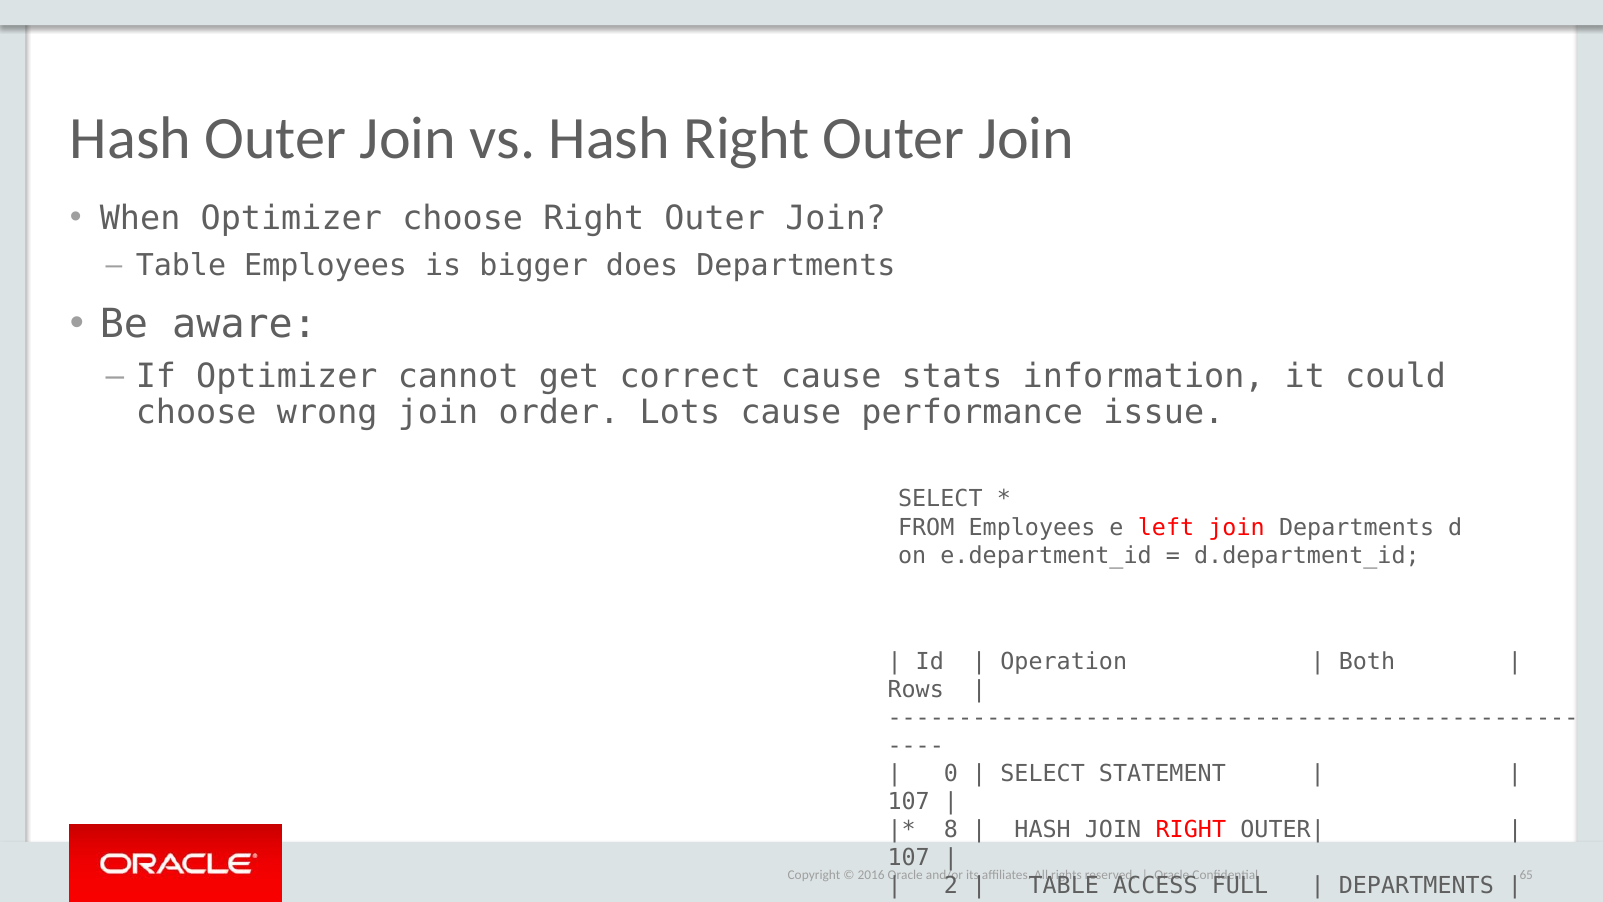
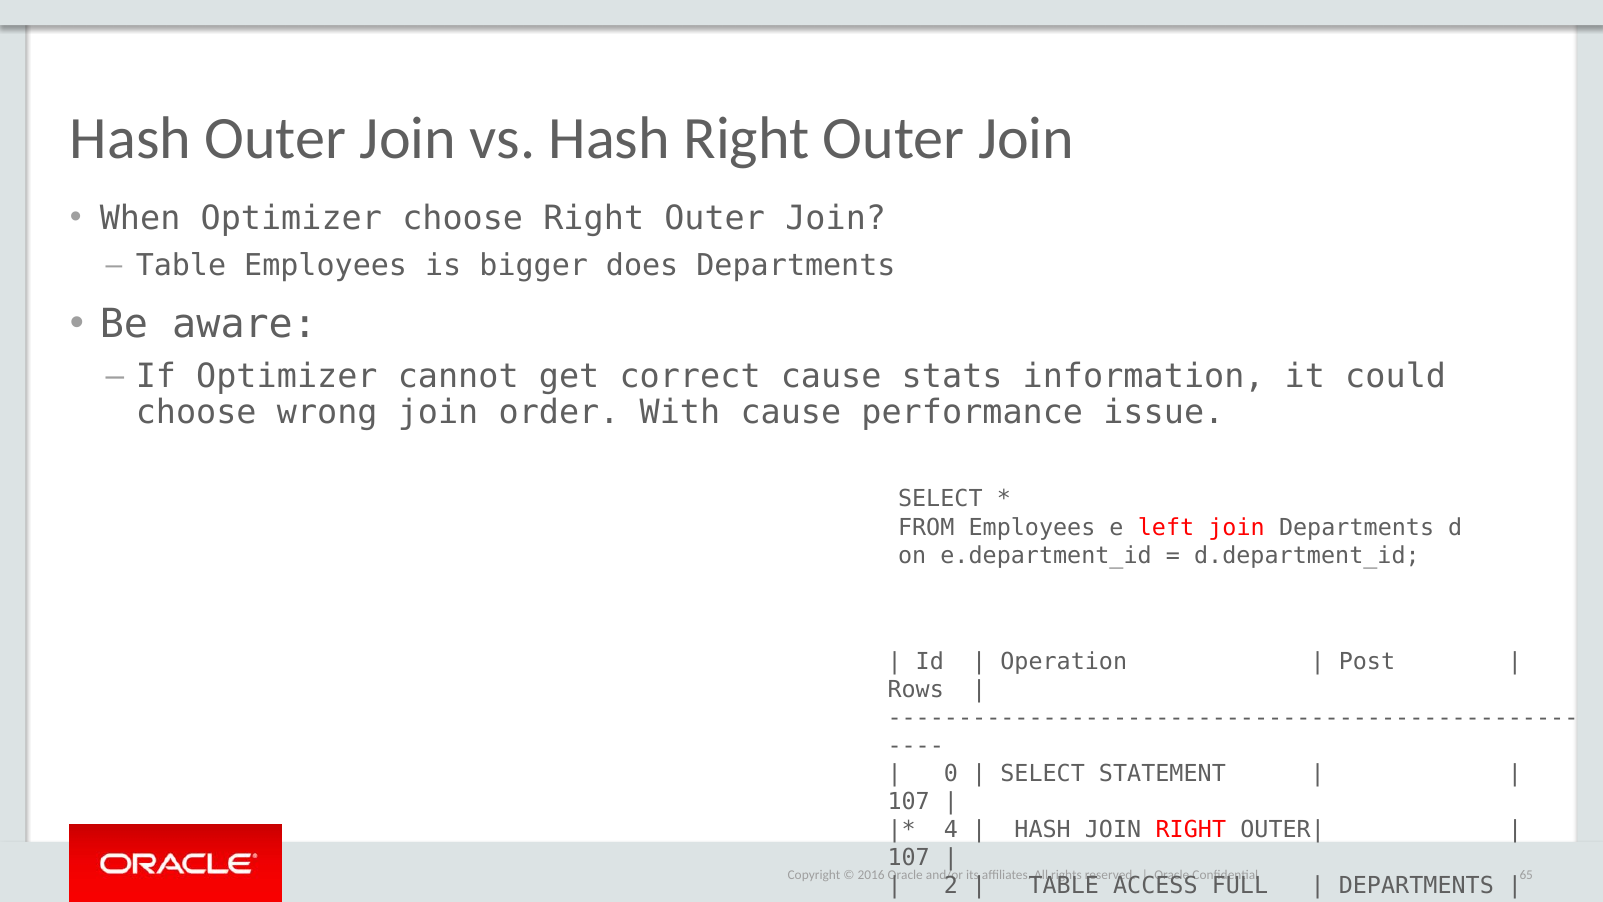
Lots: Lots -> With
Both: Both -> Post
8: 8 -> 4
